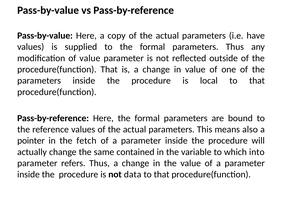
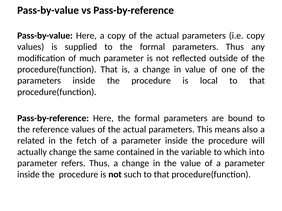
i.e have: have -> copy
of value: value -> much
pointer: pointer -> related
data: data -> such
